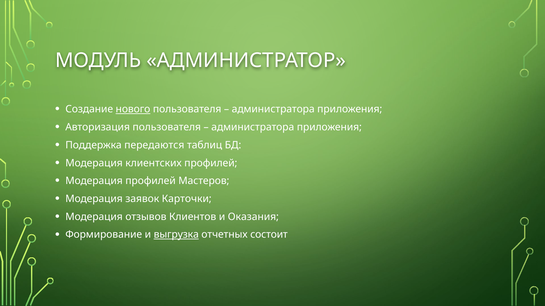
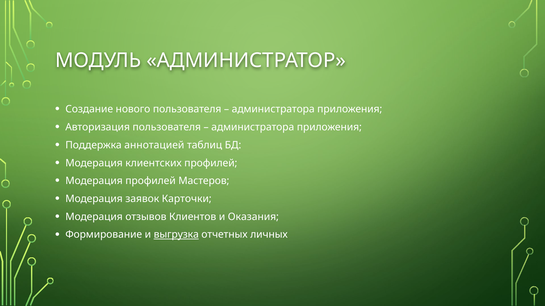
нового underline: present -> none
передаются: передаются -> аннотацией
состоит: состоит -> личных
